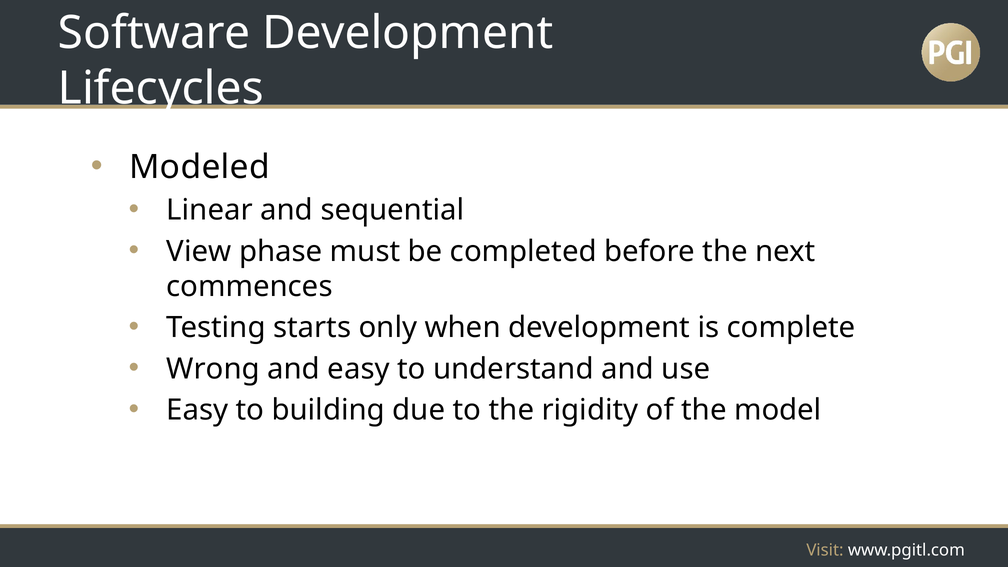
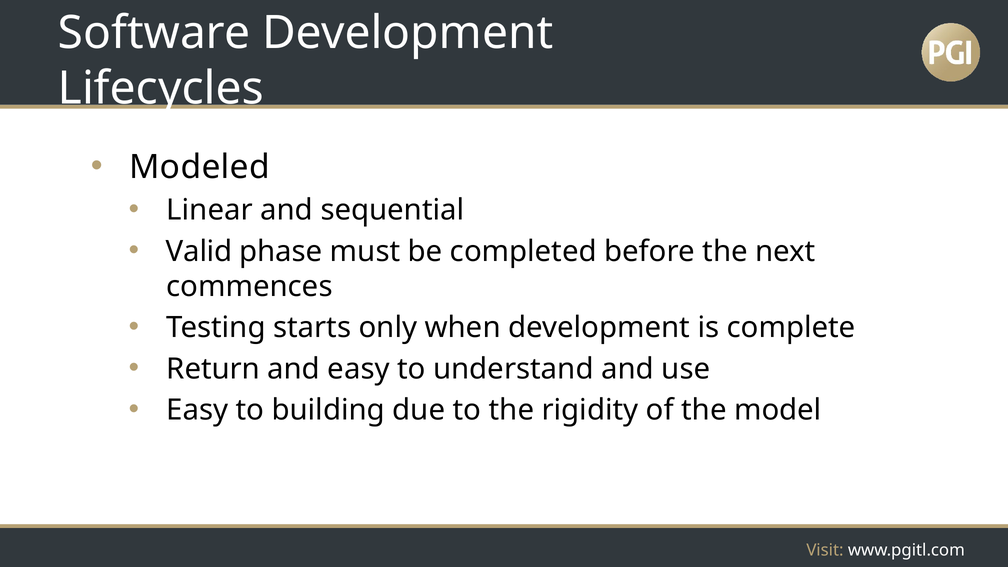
View: View -> Valid
Wrong: Wrong -> Return
